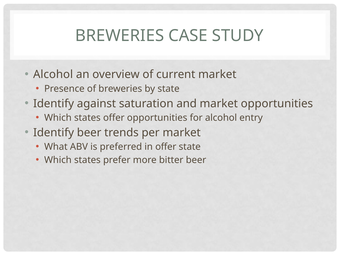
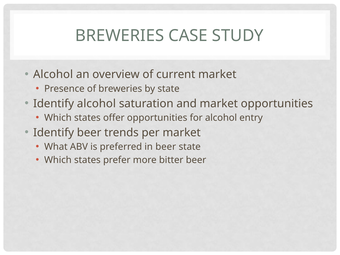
Identify against: against -> alcohol
in offer: offer -> beer
